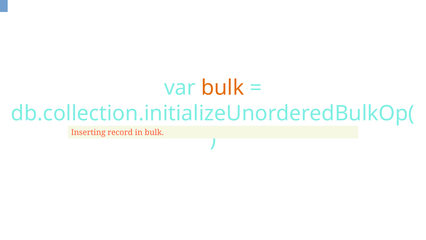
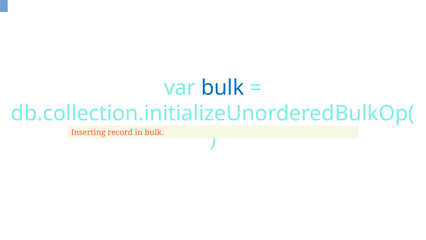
bulk at (223, 88) colour: orange -> blue
